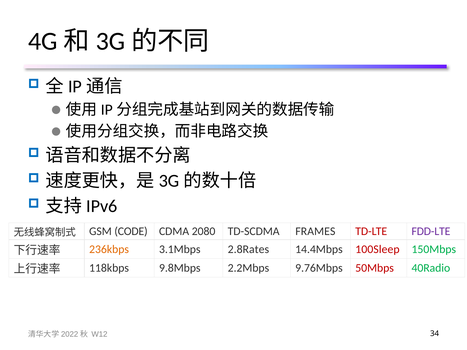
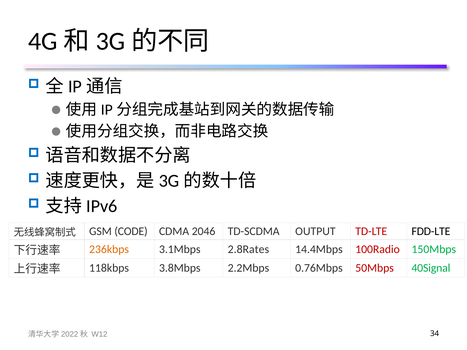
2080: 2080 -> 2046
FRAMES: FRAMES -> OUTPUT
FDD-LTE colour: purple -> black
100Sleep: 100Sleep -> 100Radio
9.8Mbps: 9.8Mbps -> 3.8Mbps
9.76Mbps: 9.76Mbps -> 0.76Mbps
40Radio: 40Radio -> 40Signal
